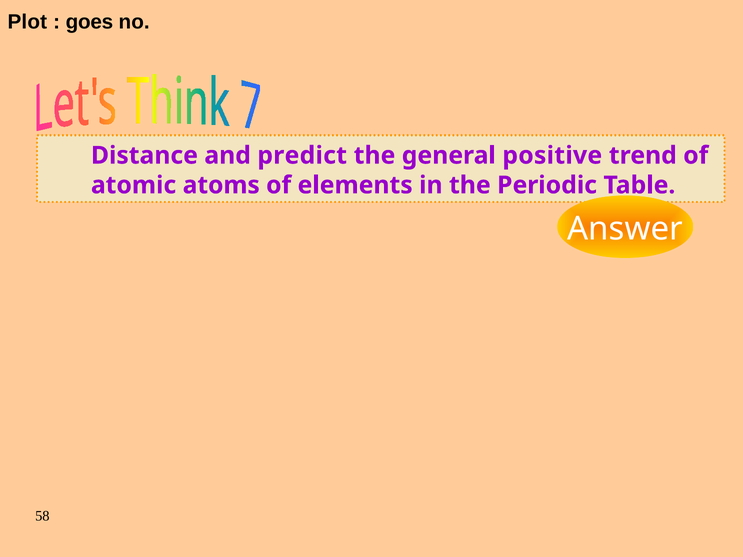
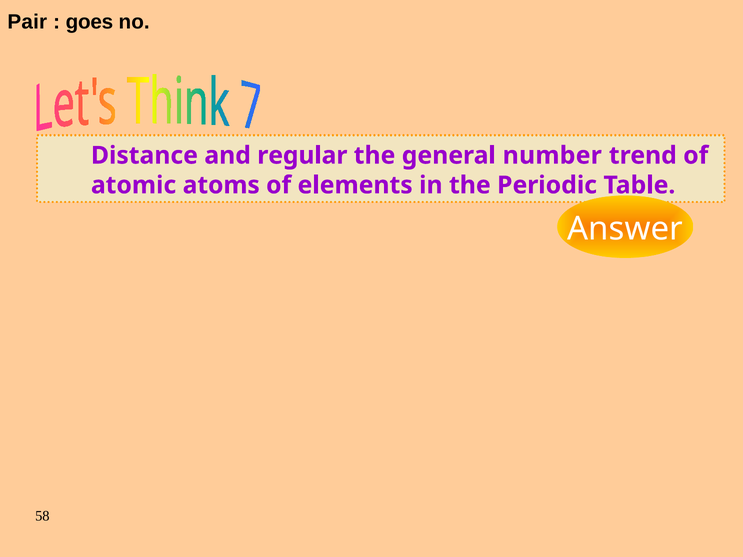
Plot: Plot -> Pair
predict: predict -> regular
positive: positive -> number
